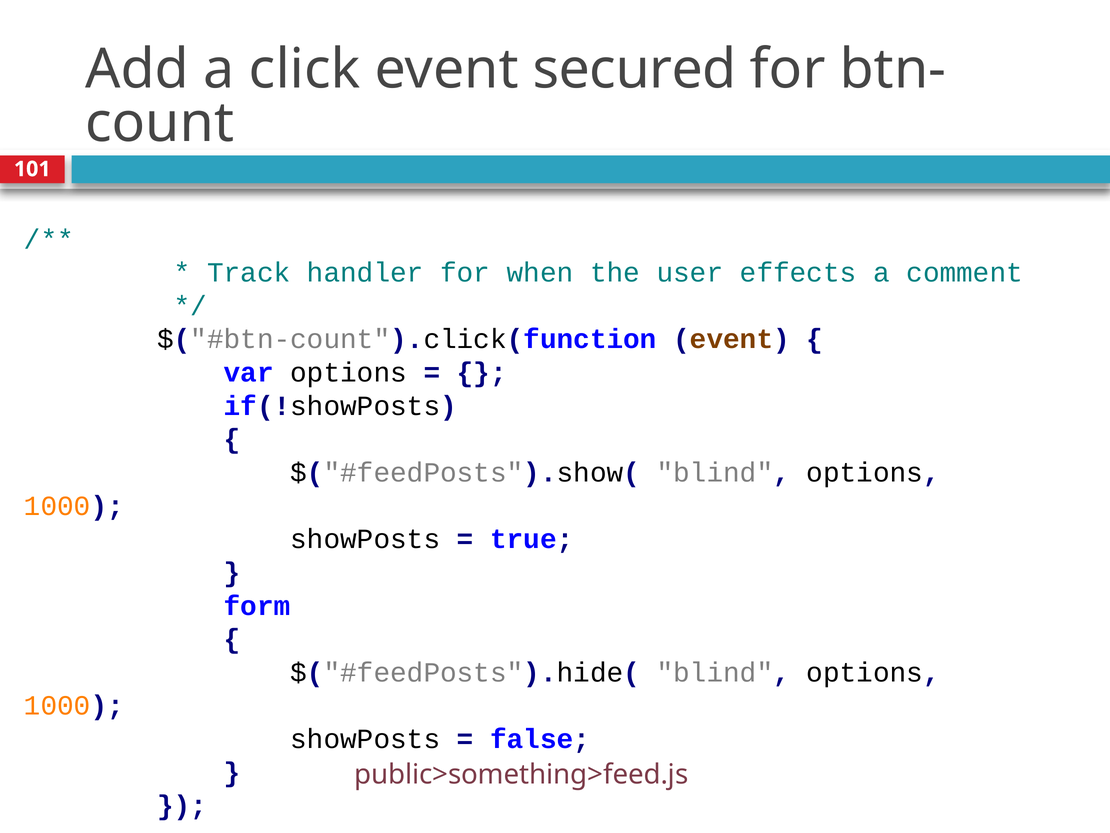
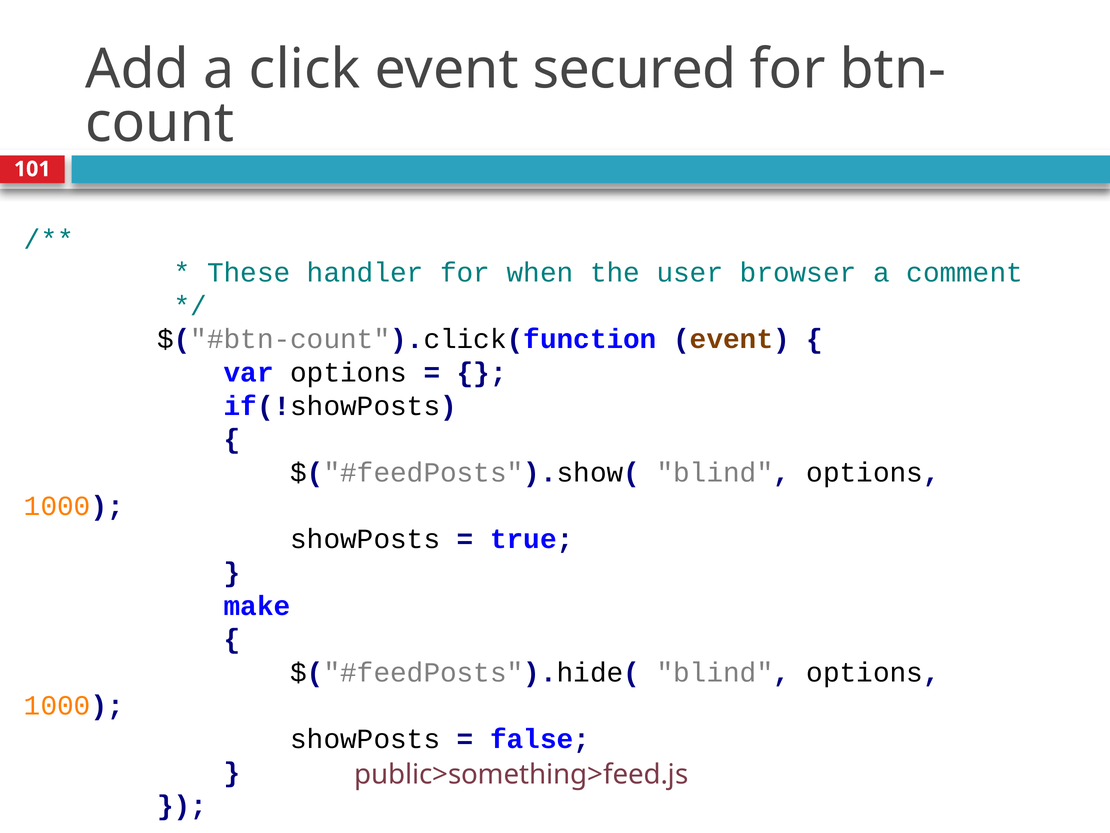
Track: Track -> These
effects: effects -> browser
form: form -> make
